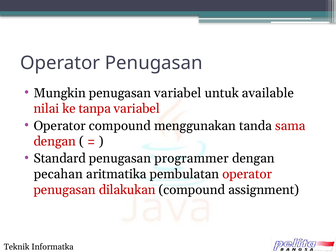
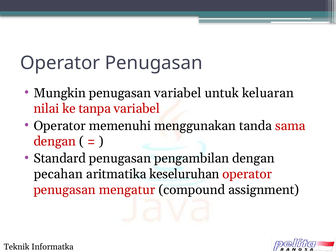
available: available -> keluaran
Operator compound: compound -> memenuhi
programmer: programmer -> pengambilan
pembulatan: pembulatan -> keseluruhan
dilakukan: dilakukan -> mengatur
